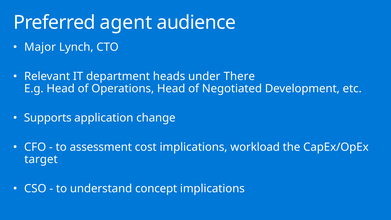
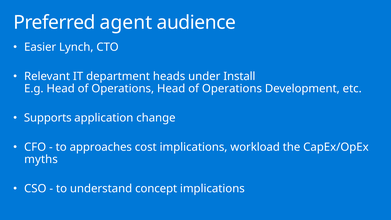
Major: Major -> Easier
There: There -> Install
Operations Head of Negotiated: Negotiated -> Operations
assessment: assessment -> approaches
target: target -> myths
